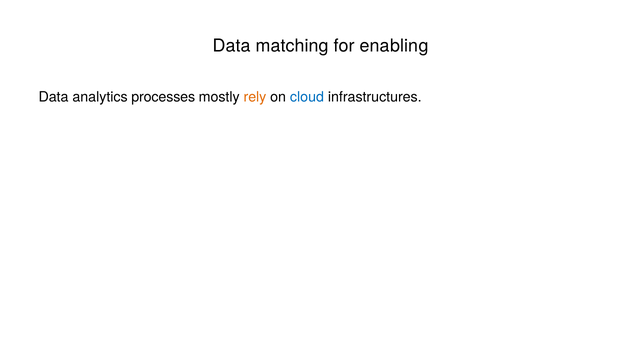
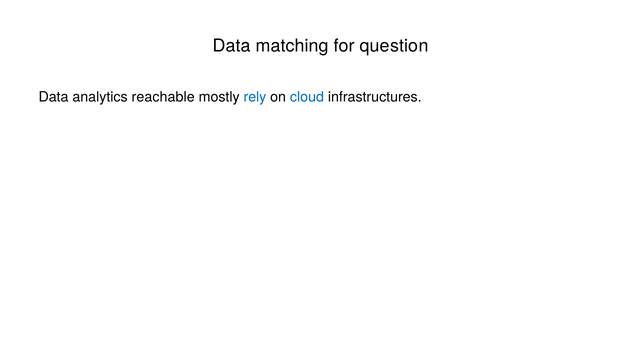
enabling: enabling -> question
processes: processes -> reachable
rely colour: orange -> blue
